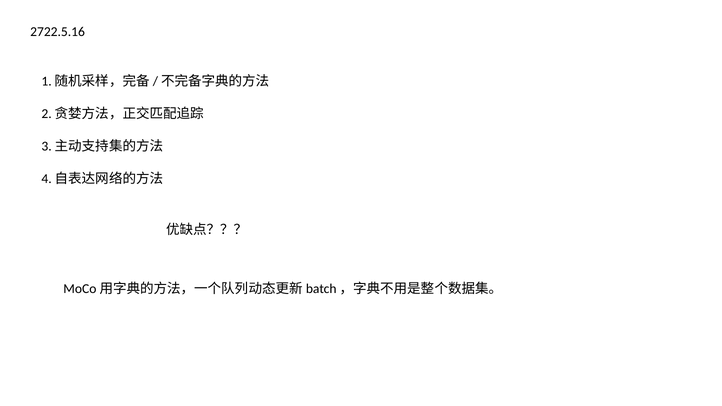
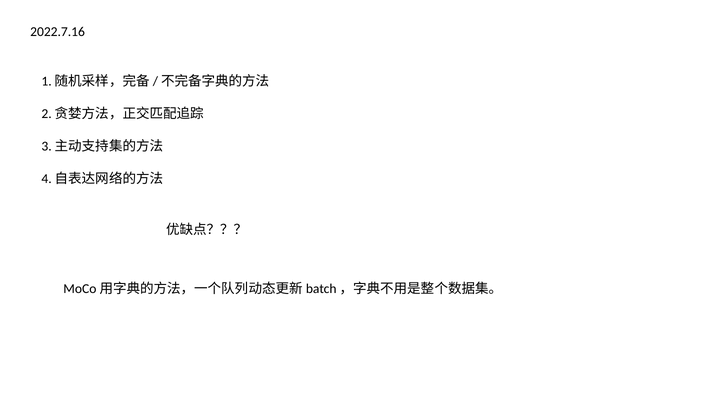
2722.5.16: 2722.5.16 -> 2022.7.16
